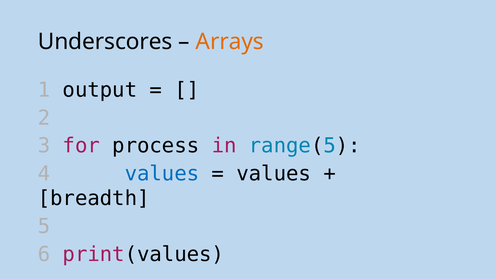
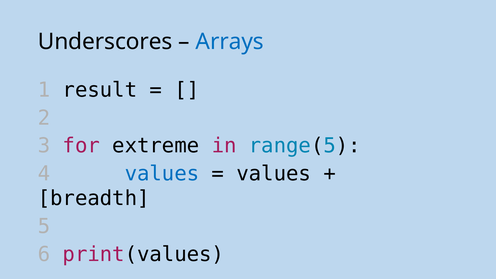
Arrays colour: orange -> blue
output: output -> result
process: process -> extreme
